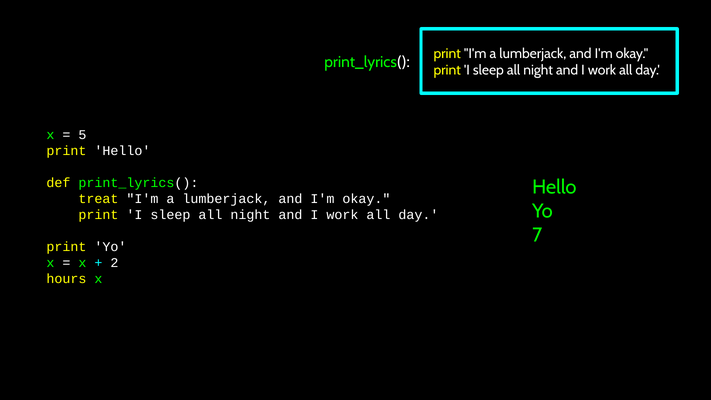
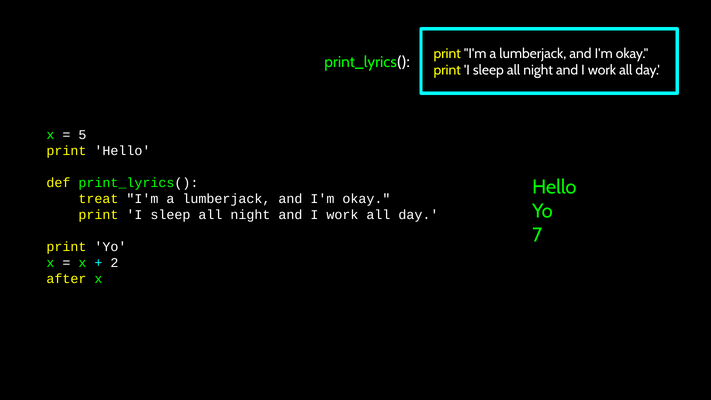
hours: hours -> after
